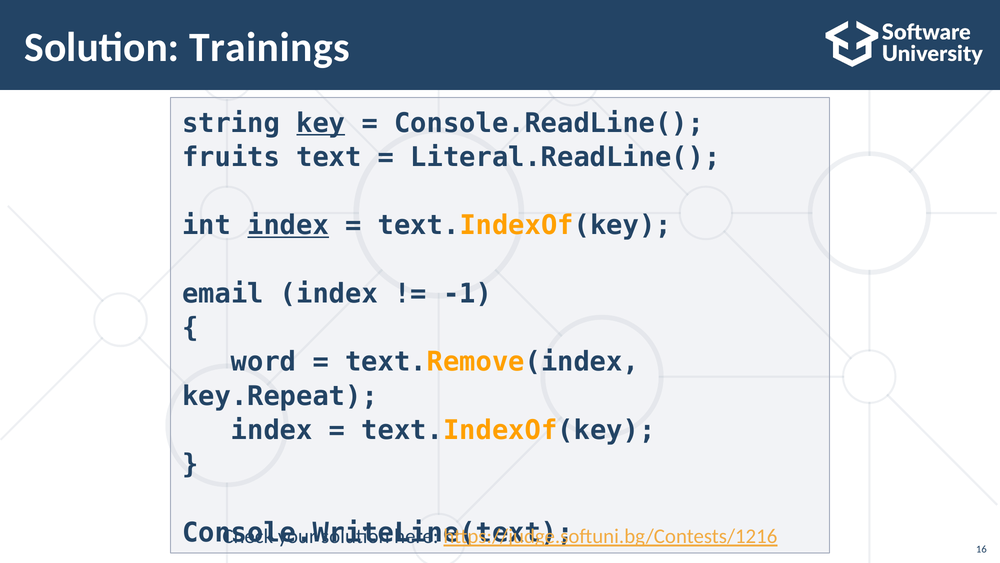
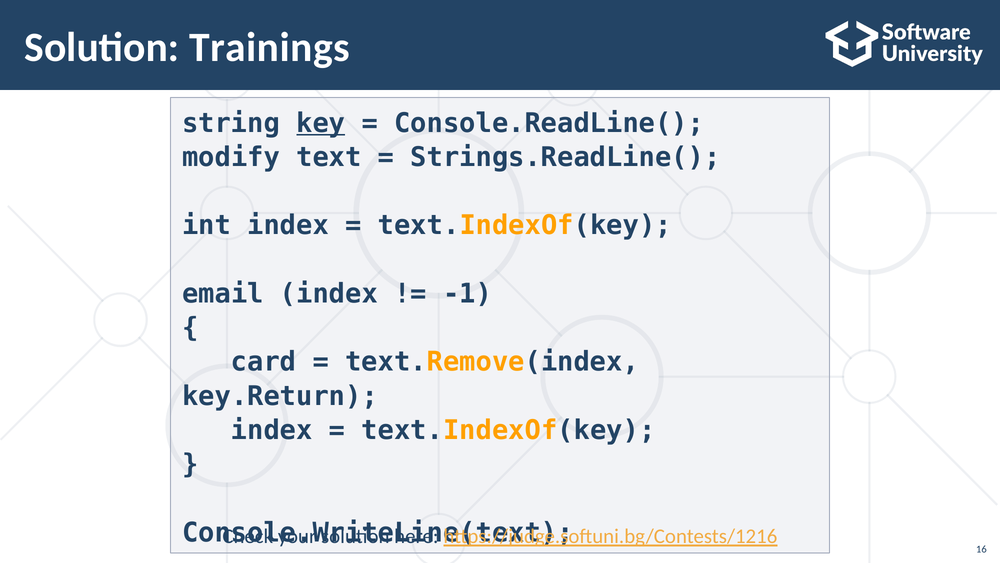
fruits: fruits -> modify
Literal.ReadLine(: Literal.ReadLine( -> Strings.ReadLine(
index at (288, 225) underline: present -> none
word: word -> card
key.Repeat: key.Repeat -> key.Return
